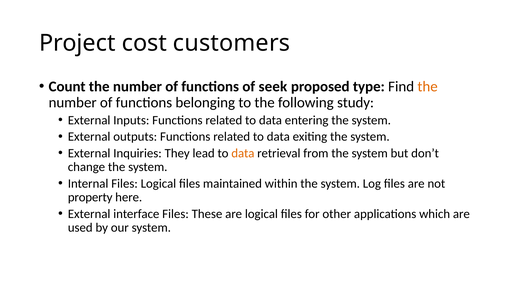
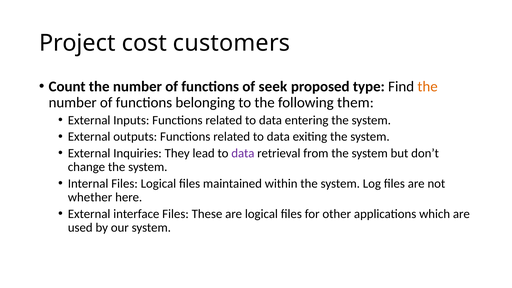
study: study -> them
data at (243, 153) colour: orange -> purple
property: property -> whether
